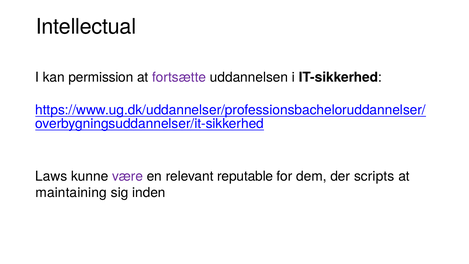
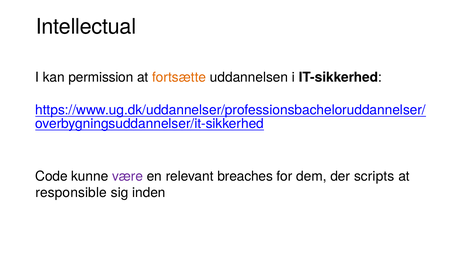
fortsætte colour: purple -> orange
Laws: Laws -> Code
reputable: reputable -> breaches
maintaining: maintaining -> responsible
